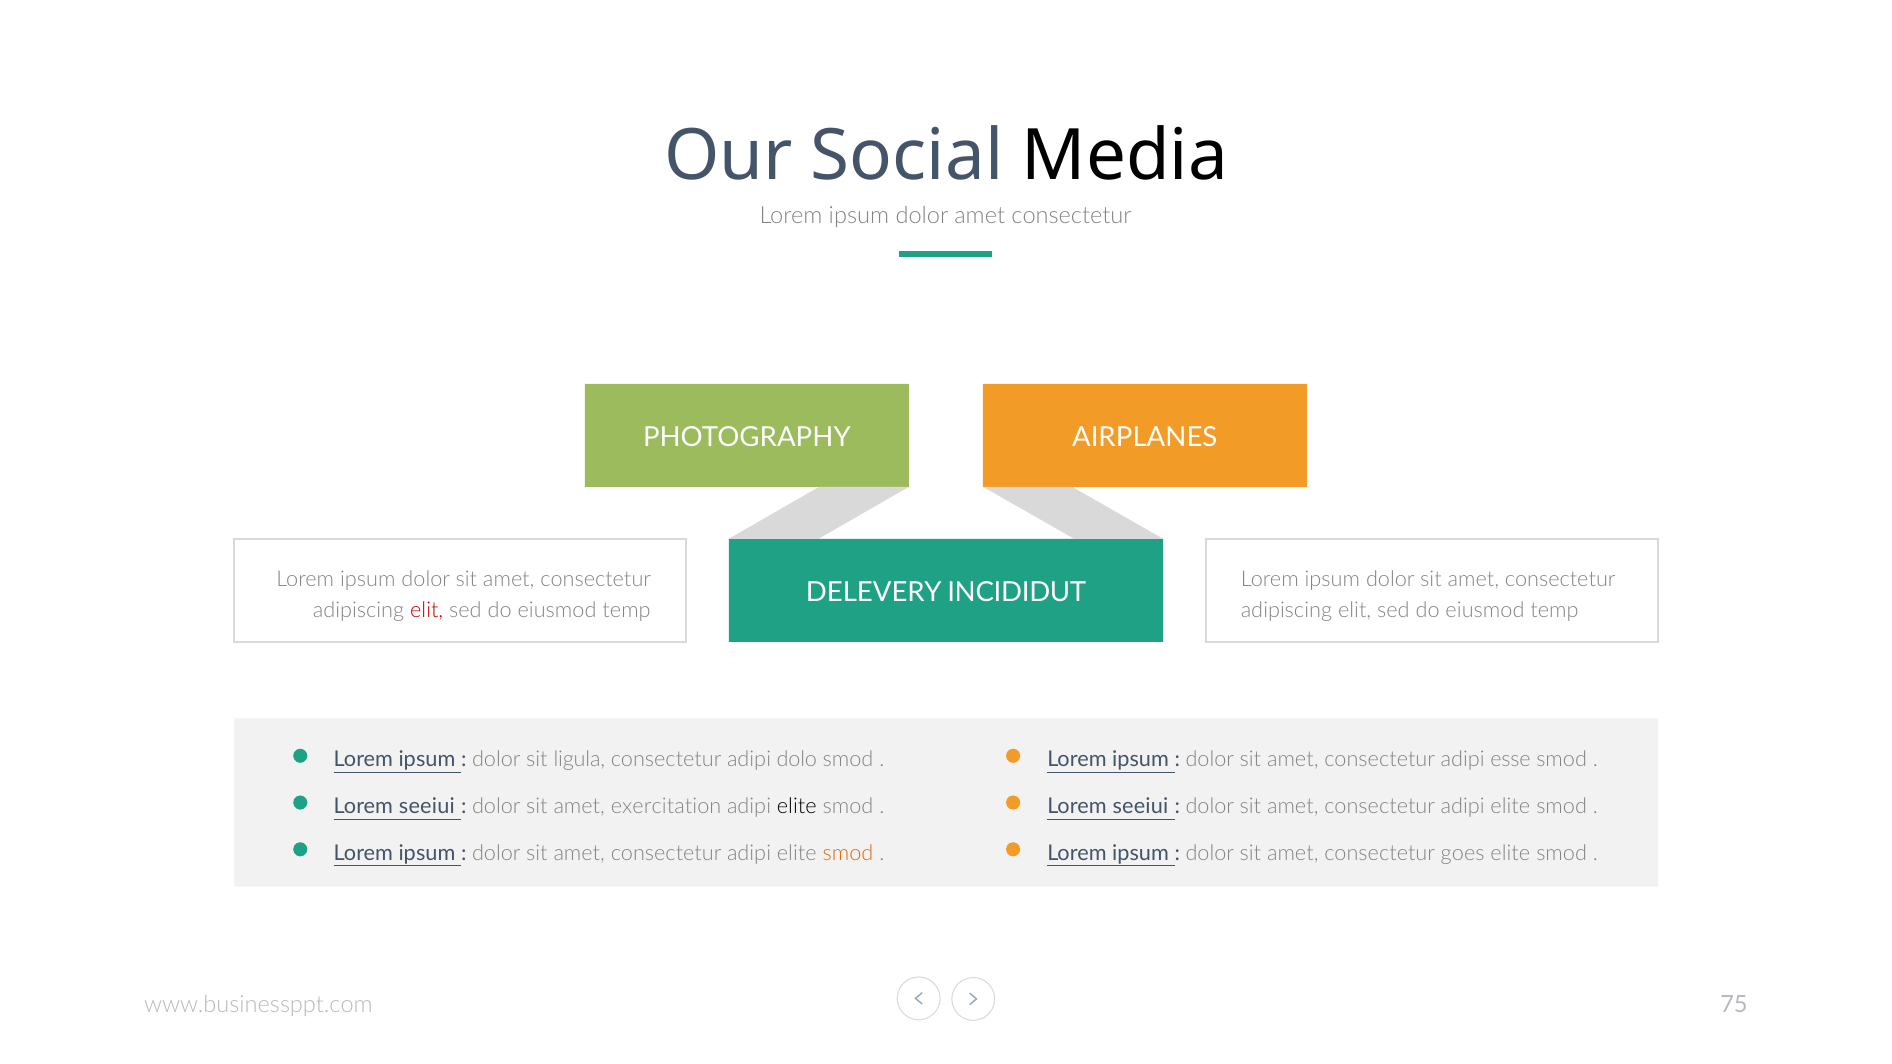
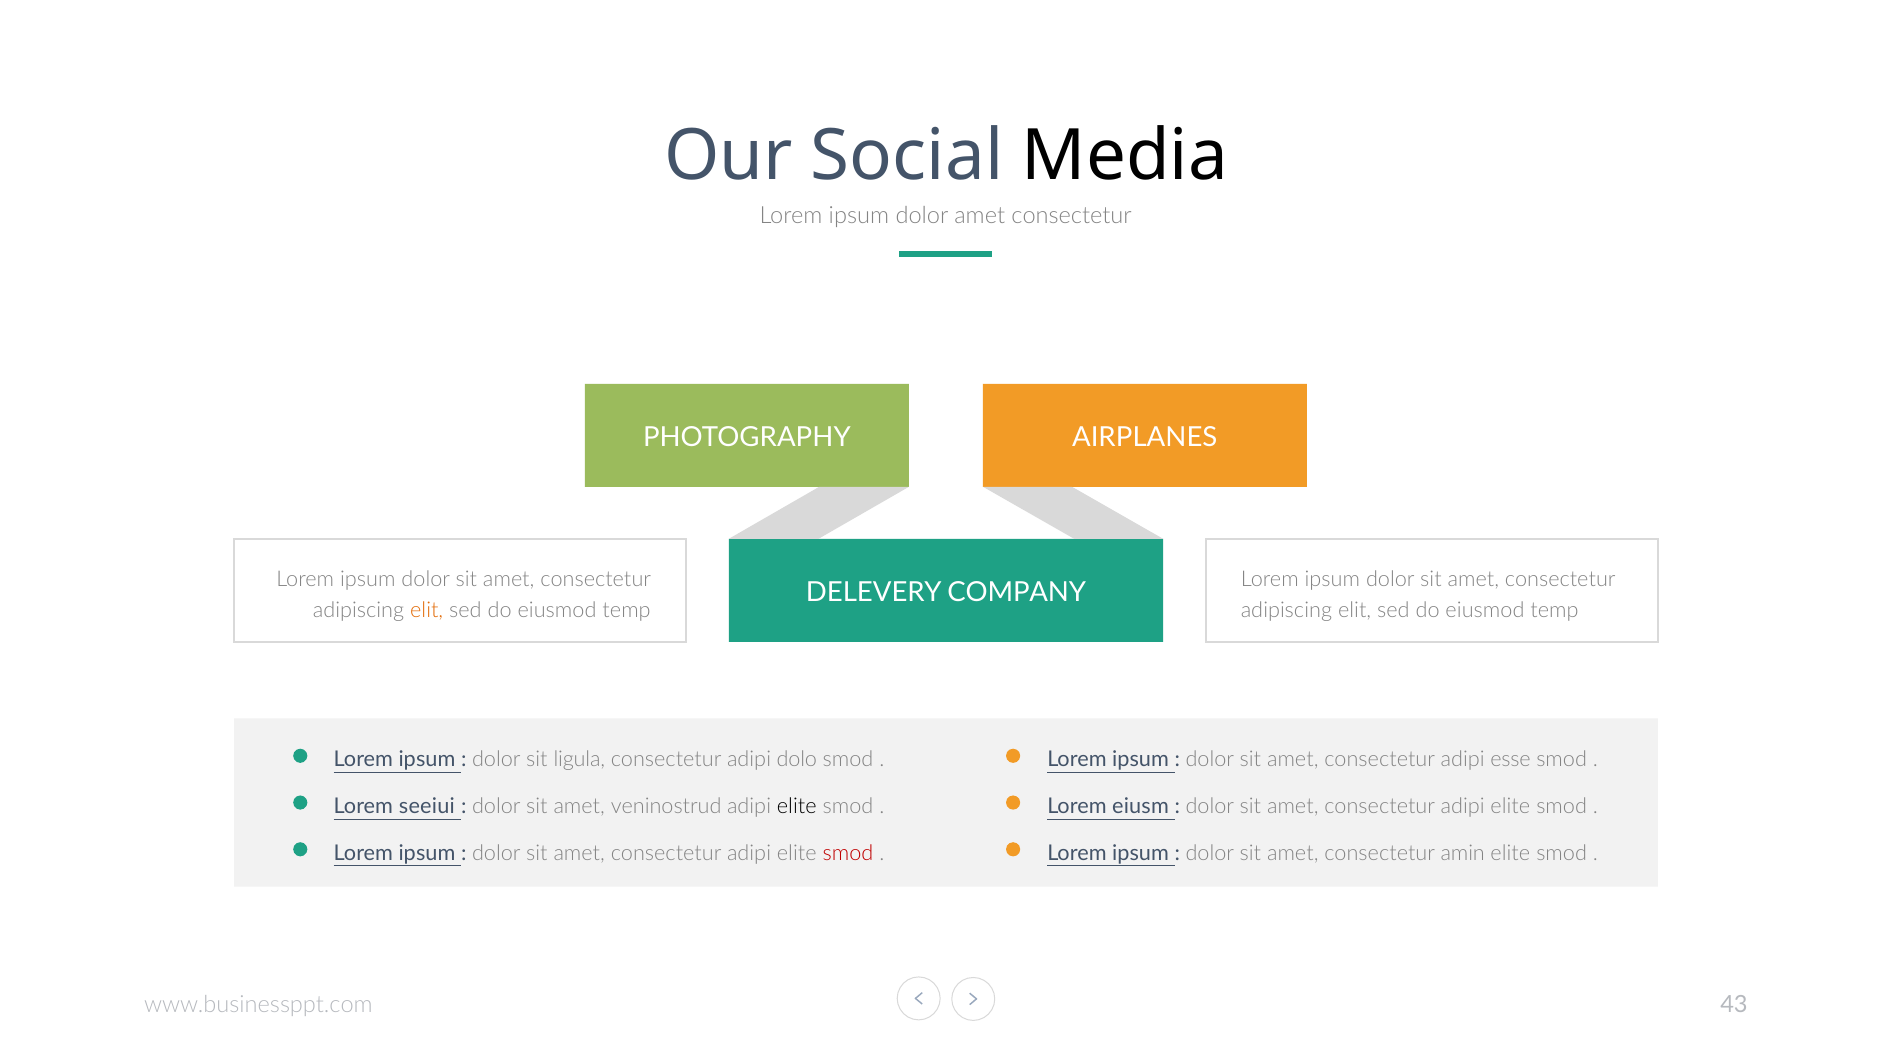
INCIDIDUT: INCIDIDUT -> COMPANY
elit at (427, 611) colour: red -> orange
exercitation: exercitation -> veninostrud
seeiui at (1140, 807): seeiui -> eiusm
smod at (848, 853) colour: orange -> red
goes: goes -> amin
75: 75 -> 43
